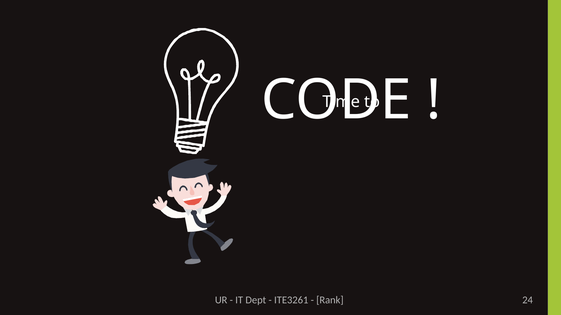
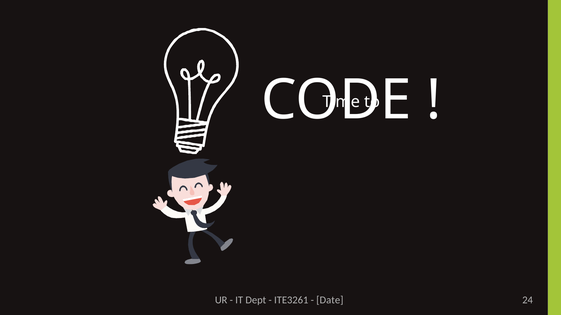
Rank: Rank -> Date
